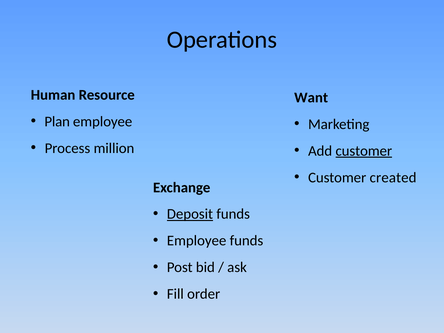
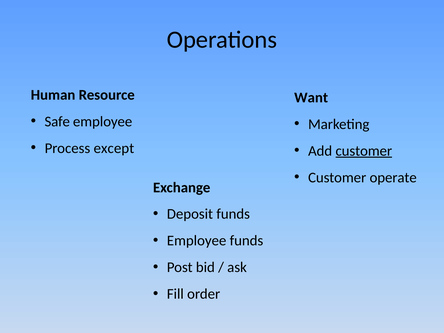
Plan: Plan -> Safe
million: million -> except
created: created -> operate
Deposit underline: present -> none
